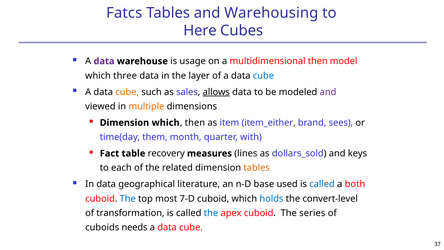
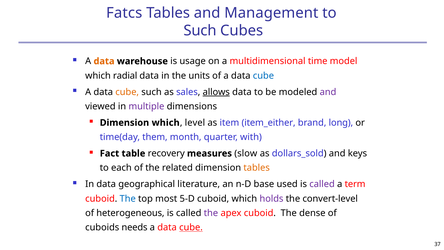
Warehousing: Warehousing -> Management
Here at (200, 31): Here -> Such
data at (104, 61) colour: purple -> orange
multidimensional then: then -> time
three: three -> radial
layer: layer -> units
multiple colour: orange -> purple
then at (195, 123): then -> level
sees: sees -> long
lines: lines -> slow
called at (322, 184) colour: blue -> purple
both: both -> term
7-D: 7-D -> 5-D
holds colour: blue -> purple
transformation: transformation -> heterogeneous
the at (211, 213) colour: blue -> purple
series: series -> dense
cube at (191, 227) underline: none -> present
